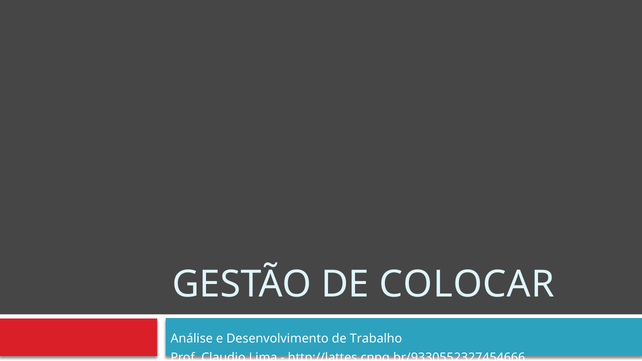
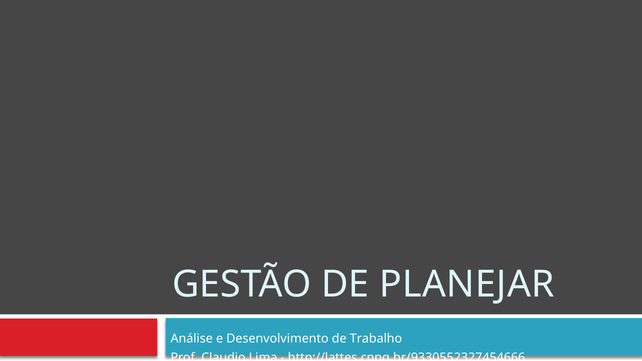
COLOCAR: COLOCAR -> PLANEJAR
